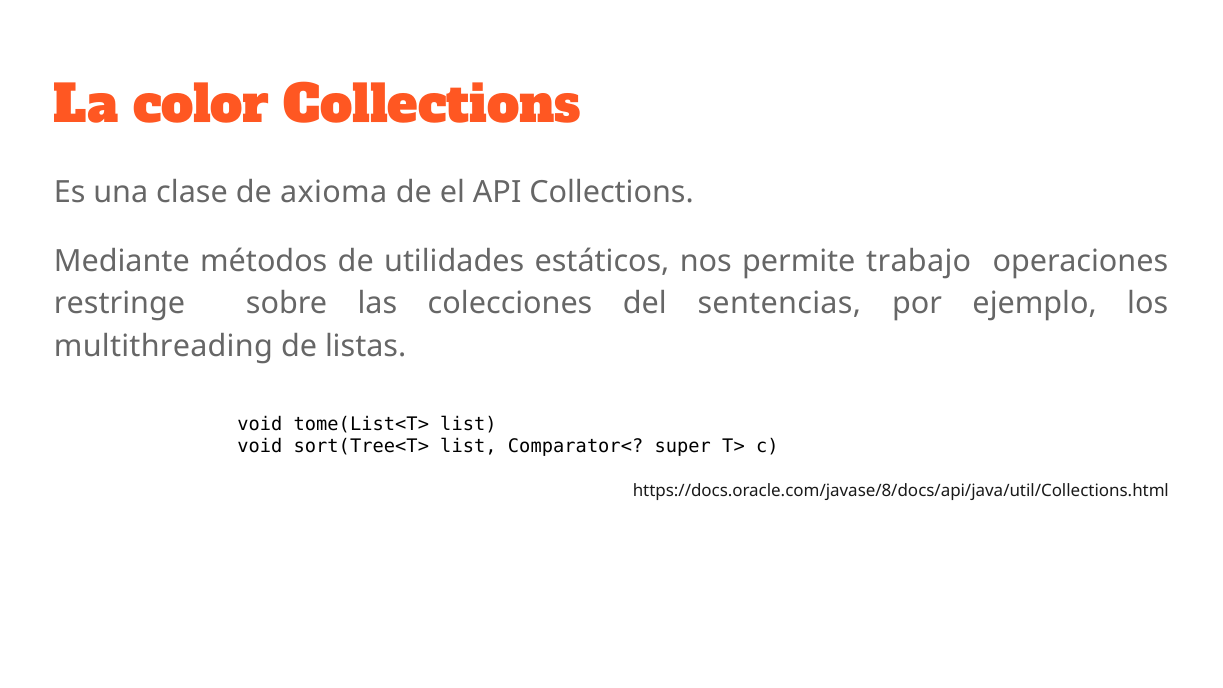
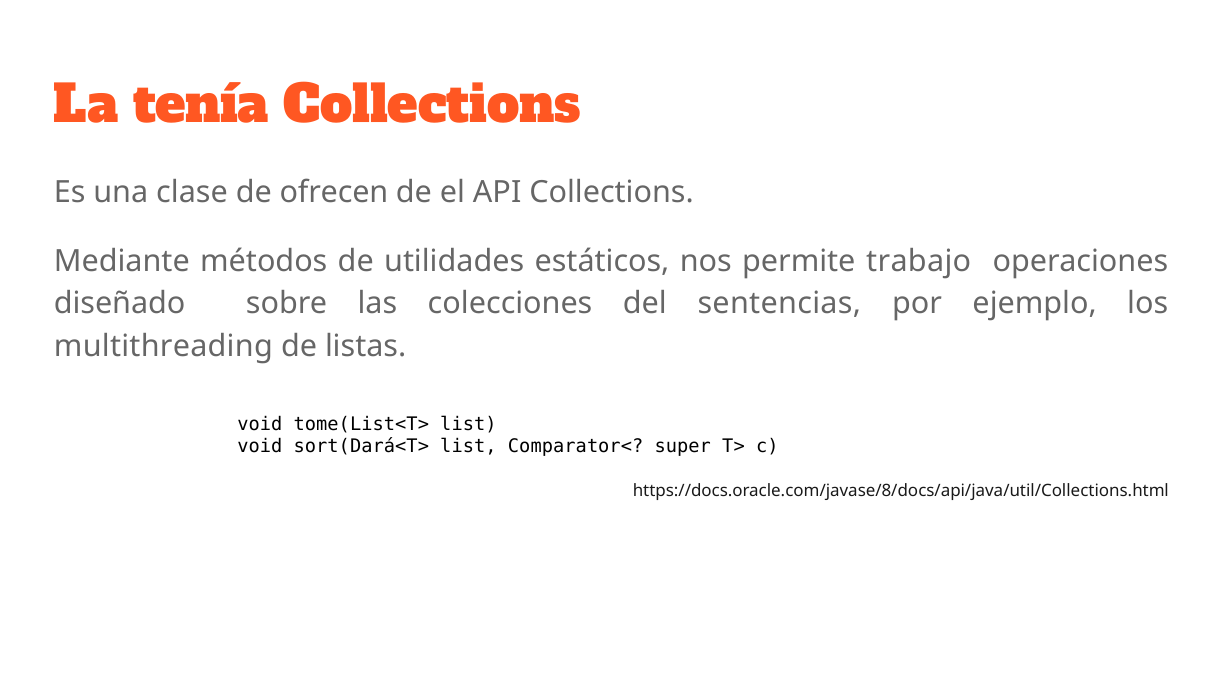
color: color -> tenía
axioma: axioma -> ofrecen
restringe: restringe -> diseñado
sort(Tree<T>: sort(Tree<T> -> sort(Dará<T>
